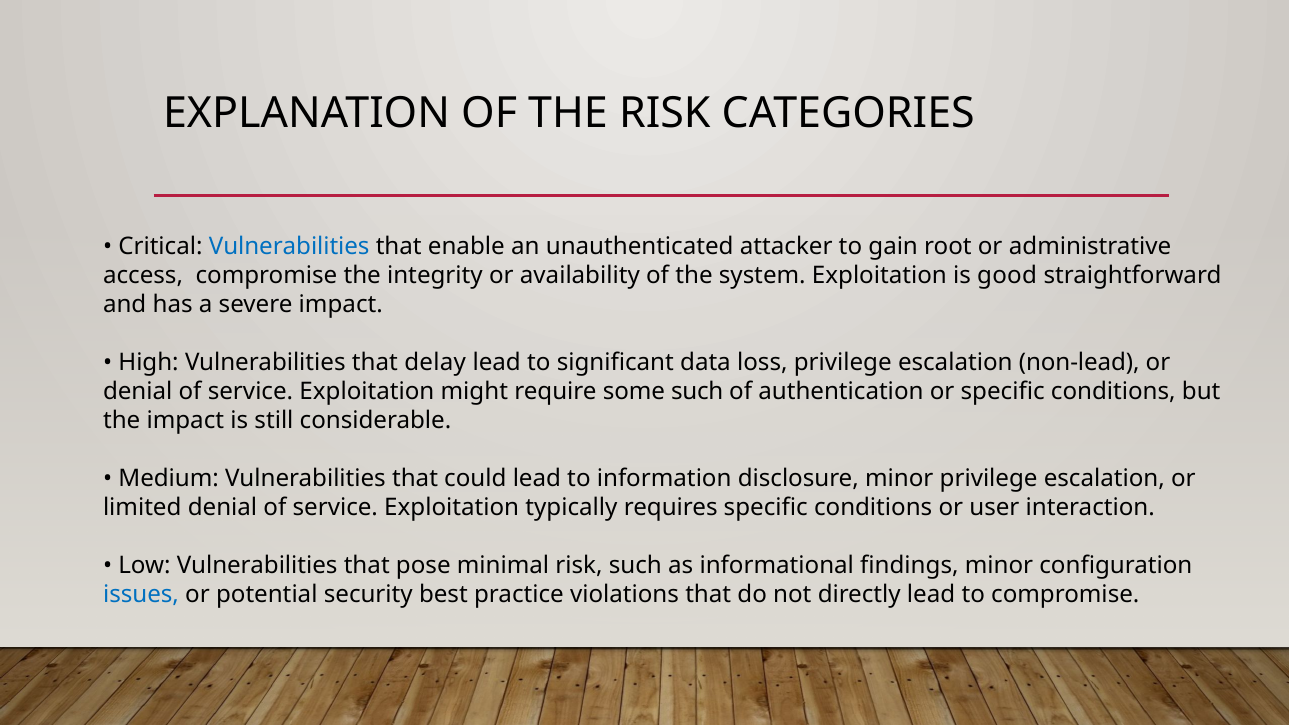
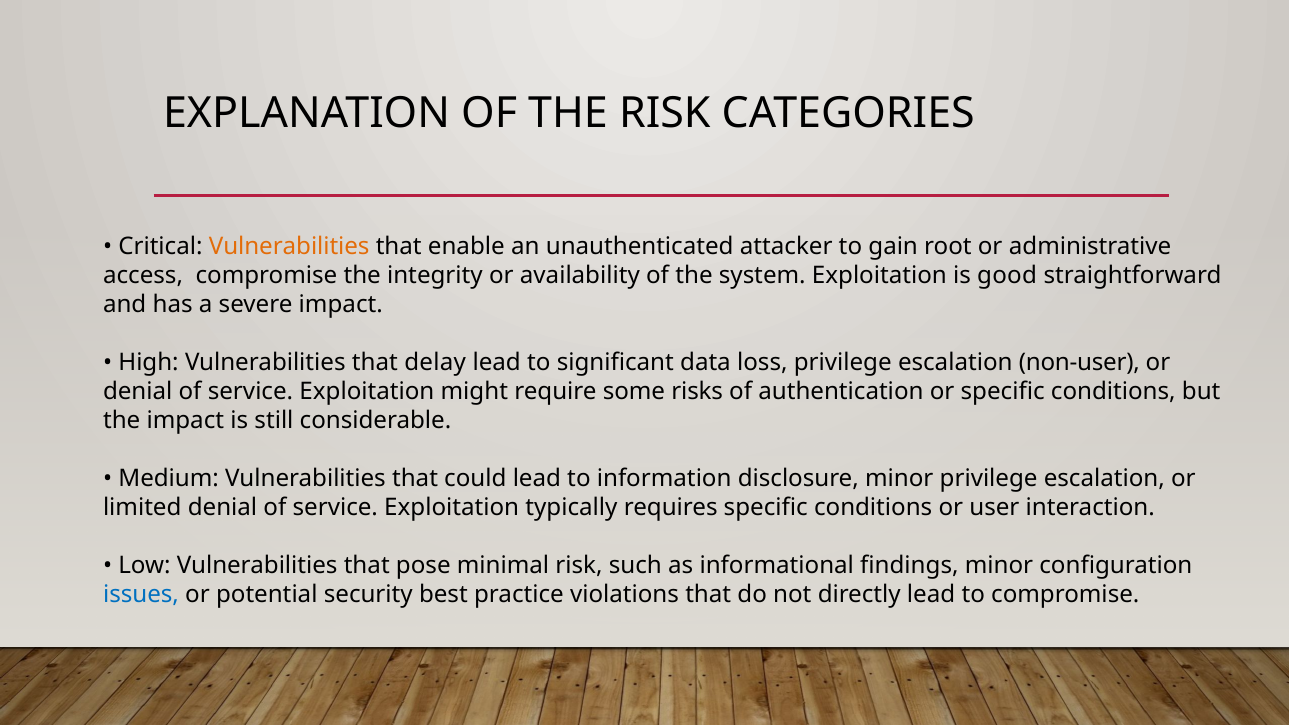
Vulnerabilities at (289, 246) colour: blue -> orange
non-lead: non-lead -> non-user
some such: such -> risks
